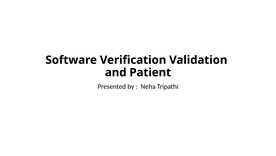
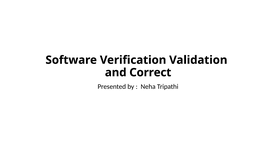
Patient: Patient -> Correct
